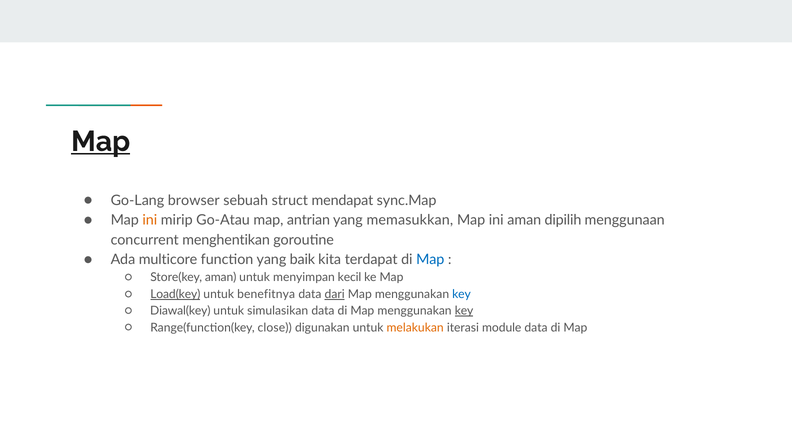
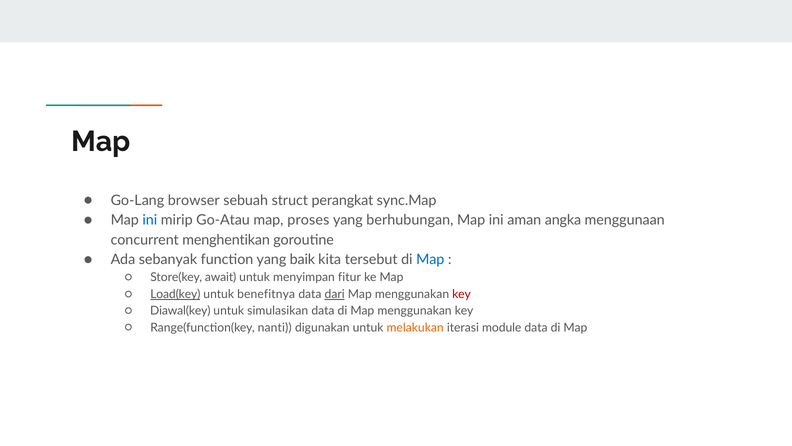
Map at (101, 141) underline: present -> none
mendapat: mendapat -> perangkat
ini at (150, 220) colour: orange -> blue
antrian: antrian -> proses
memasukkan: memasukkan -> berhubungan
dipilih: dipilih -> angka
multicore: multicore -> sebanyak
terdapat: terdapat -> tersebut
Store(key aman: aman -> await
kecil: kecil -> fitur
key at (461, 294) colour: blue -> red
key at (464, 311) underline: present -> none
close: close -> nanti
